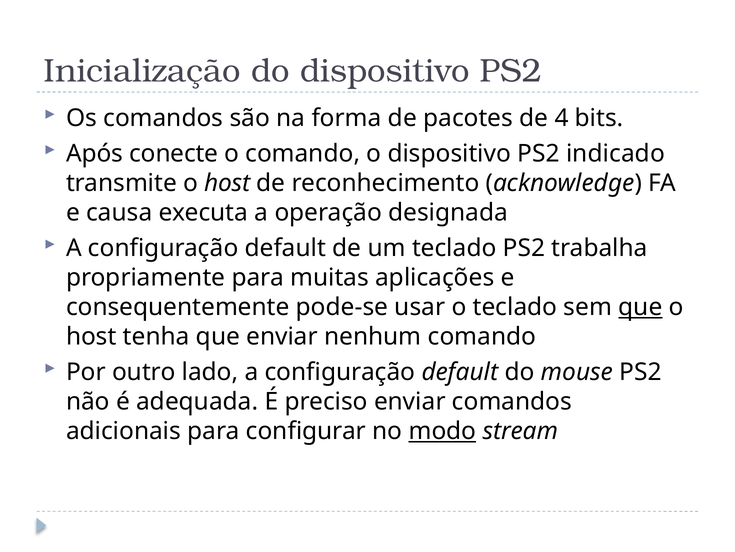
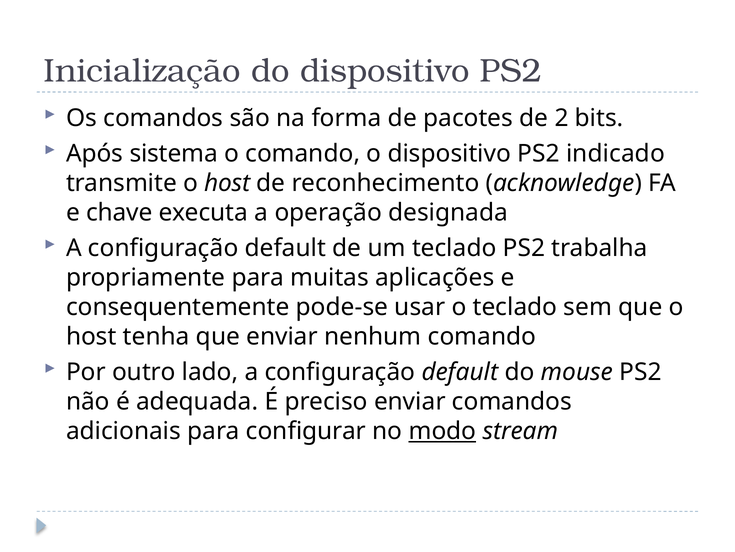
4: 4 -> 2
conecte: conecte -> sistema
causa: causa -> chave
que at (640, 307) underline: present -> none
